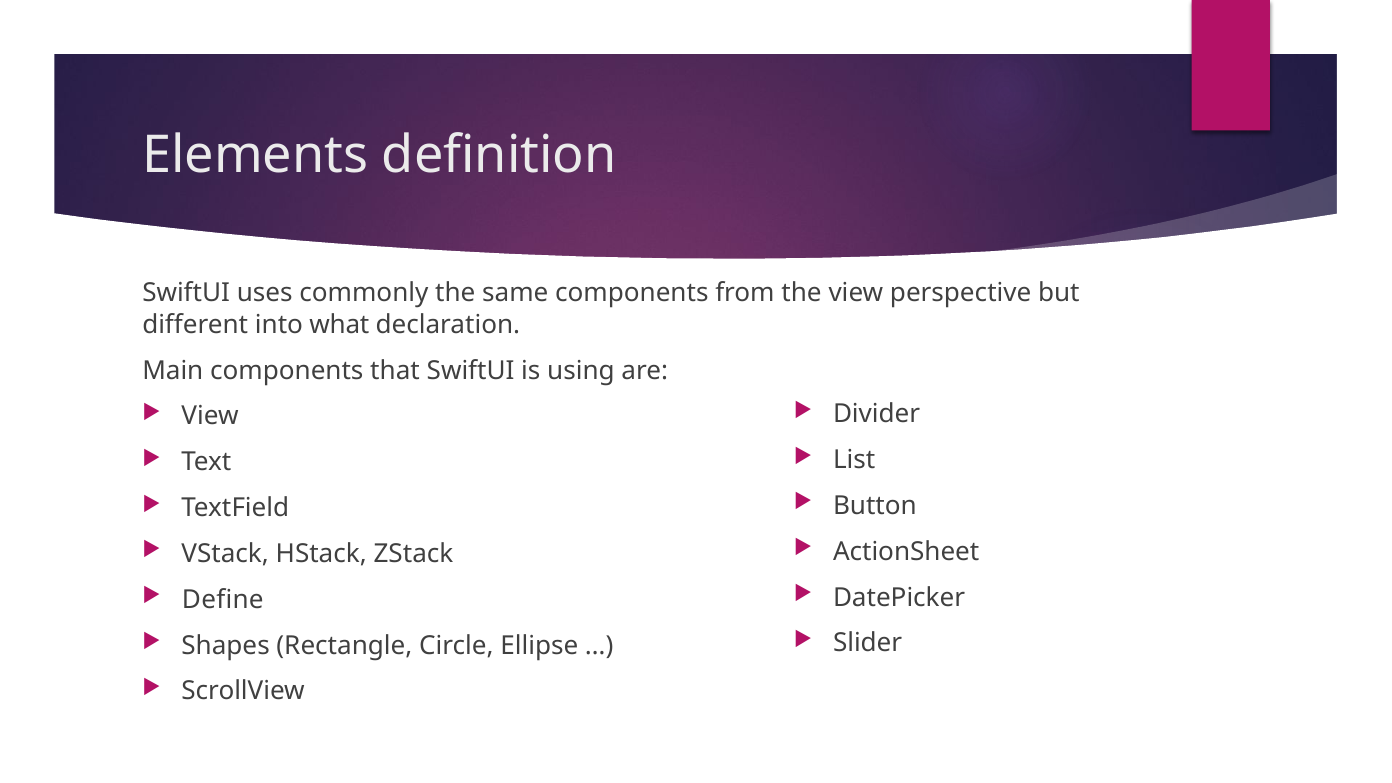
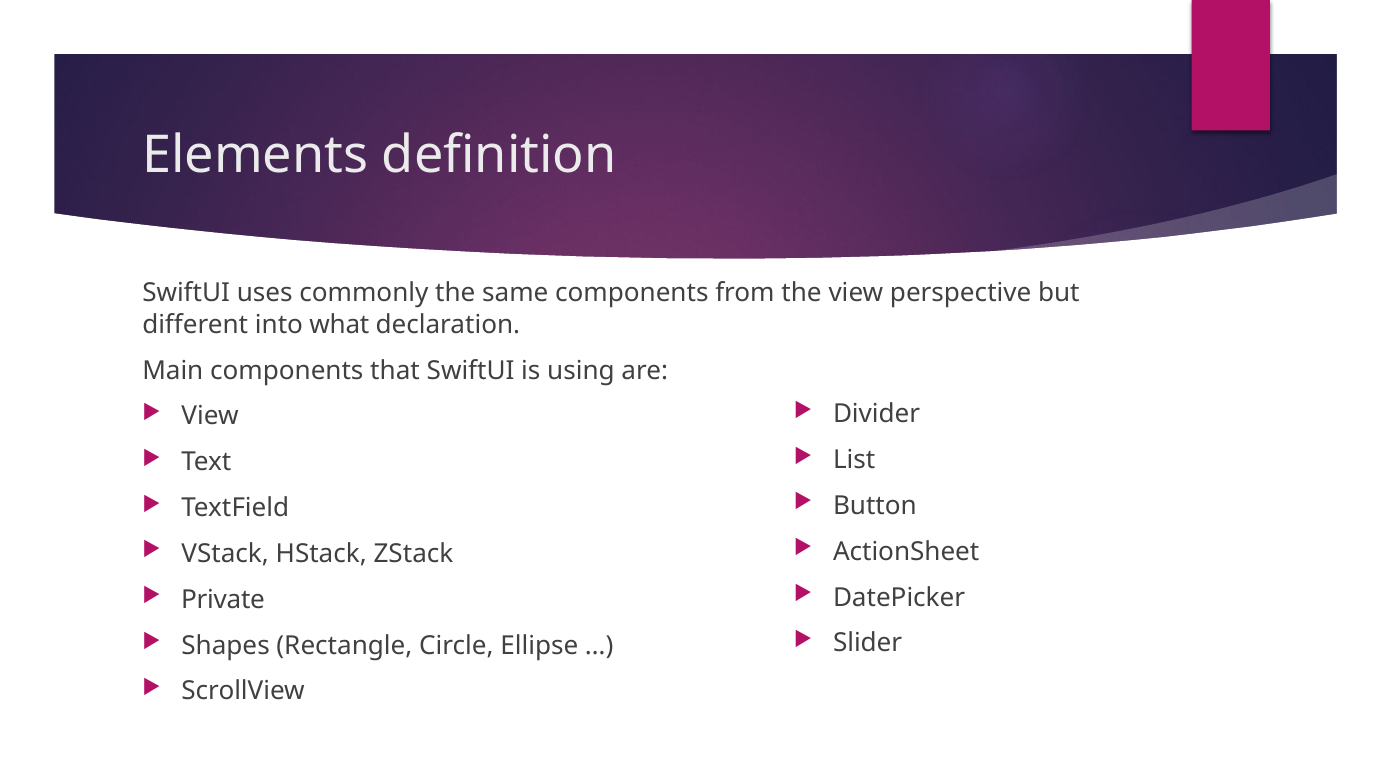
Define: Define -> Private
